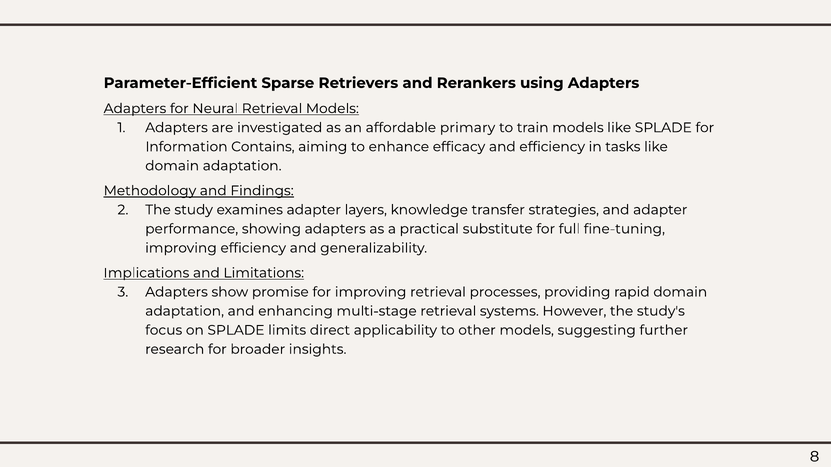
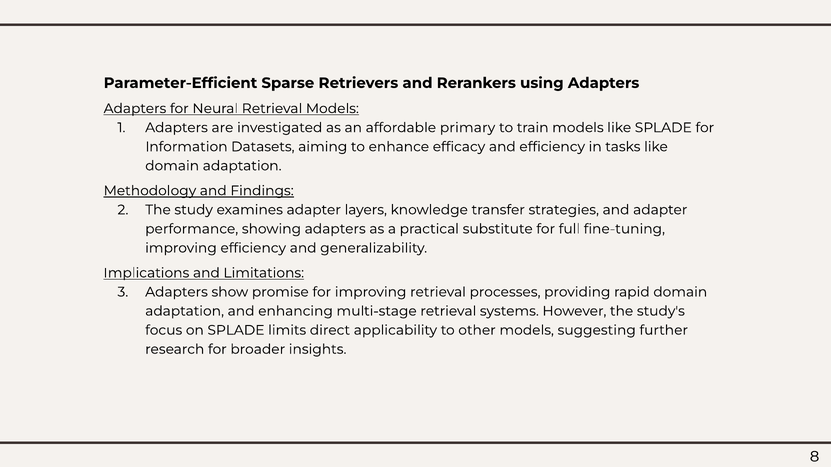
Contains: Contains -> Datasets
